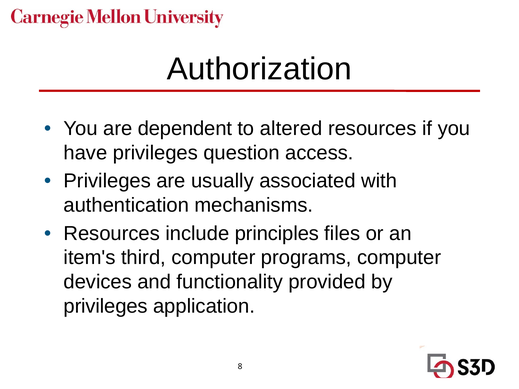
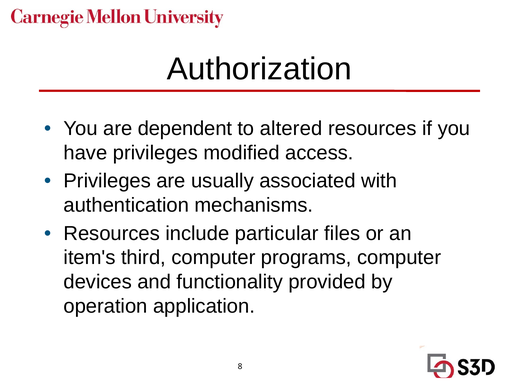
question: question -> modified
principles: principles -> particular
privileges at (106, 306): privileges -> operation
